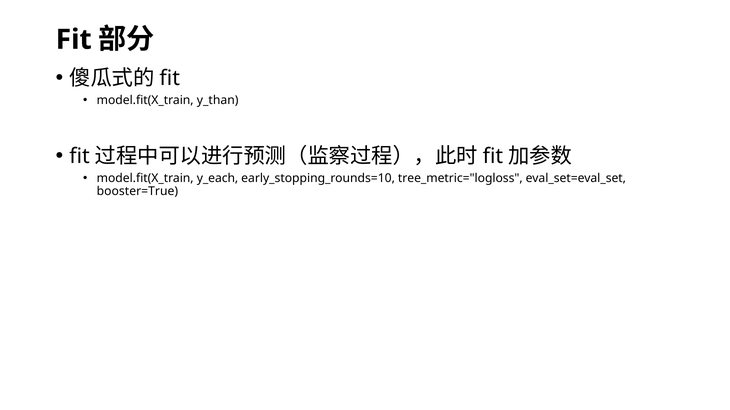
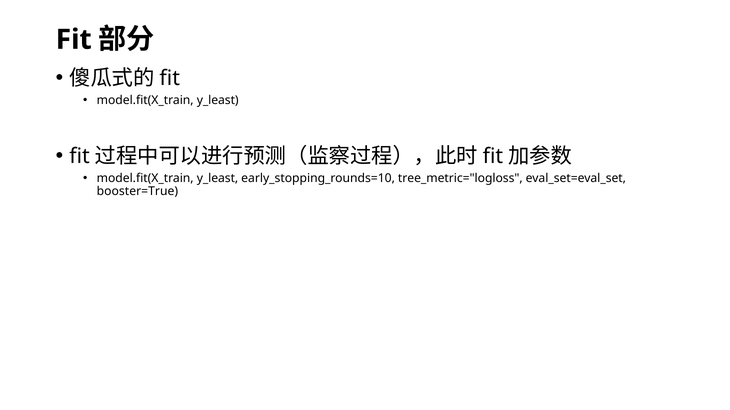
y_than at (218, 100): y_than -> y_least
y_each at (217, 178): y_each -> y_least
